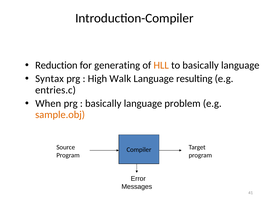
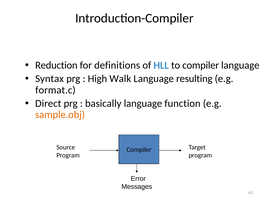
generating: generating -> definitions
HLL colour: orange -> blue
to basically: basically -> compiler
entries.c: entries.c -> format.c
When: When -> Direct
problem: problem -> function
